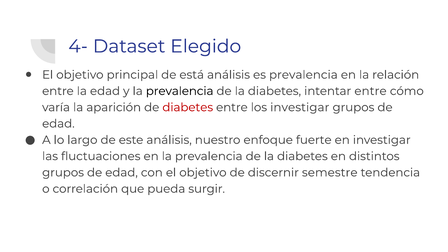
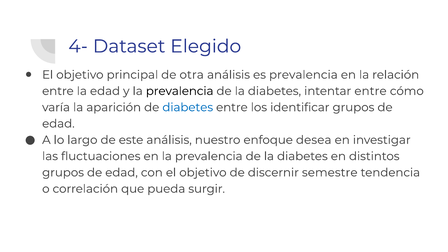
está: está -> otra
diabetes at (188, 107) colour: red -> blue
los investigar: investigar -> identificar
fuerte: fuerte -> desea
